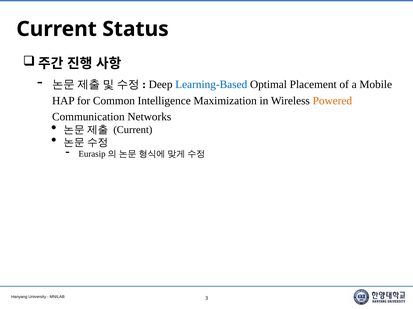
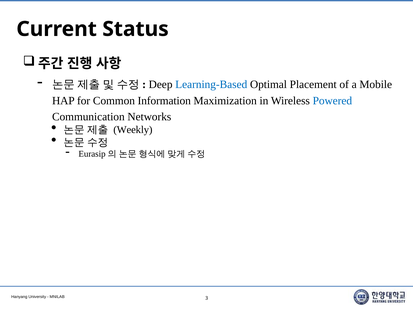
Intelligence: Intelligence -> Information
Powered colour: orange -> blue
Current at (133, 130): Current -> Weekly
